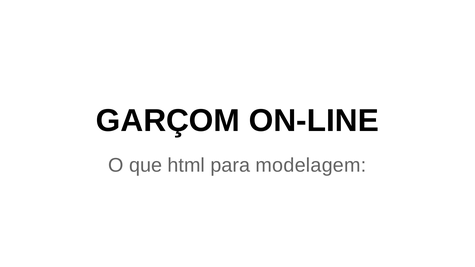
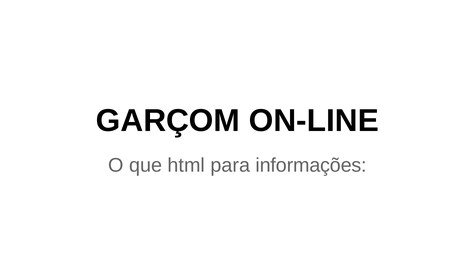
modelagem: modelagem -> informações
